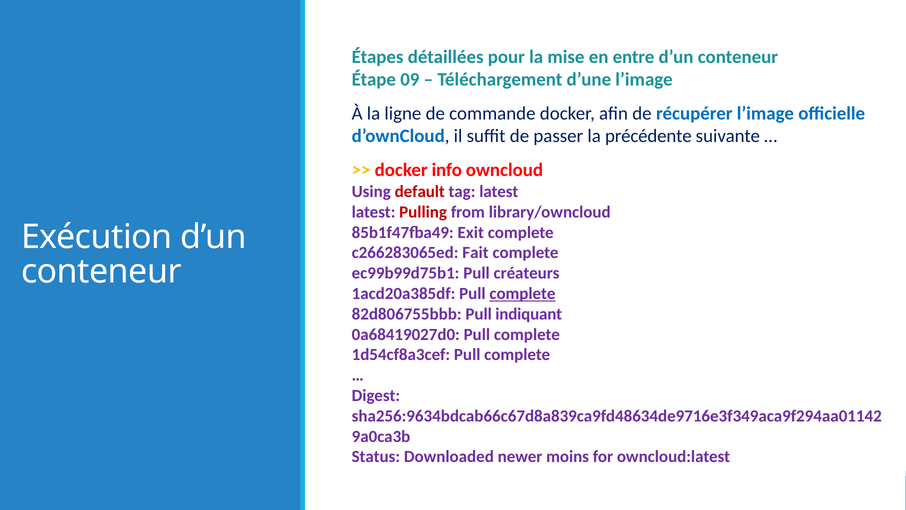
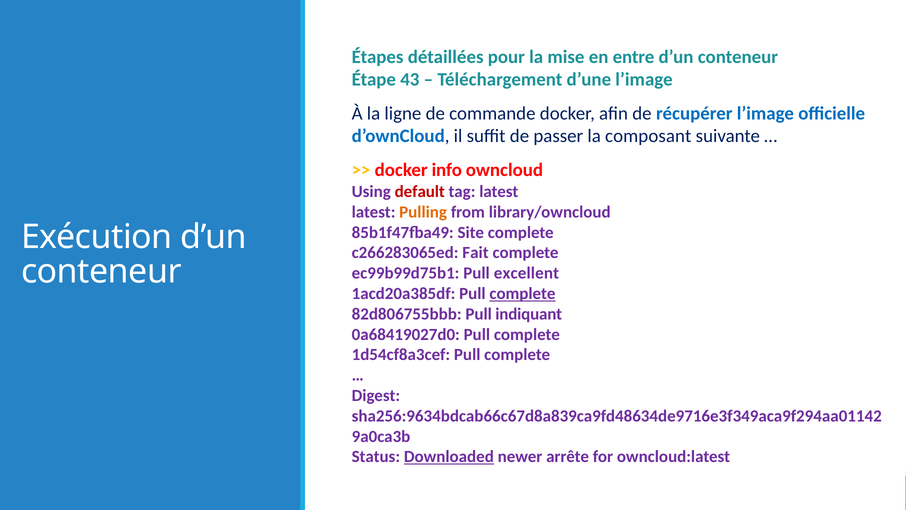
09: 09 -> 43
précédente: précédente -> composant
Pulling colour: red -> orange
Exit: Exit -> Site
créateurs: créateurs -> excellent
Downloaded underline: none -> present
moins: moins -> arrête
